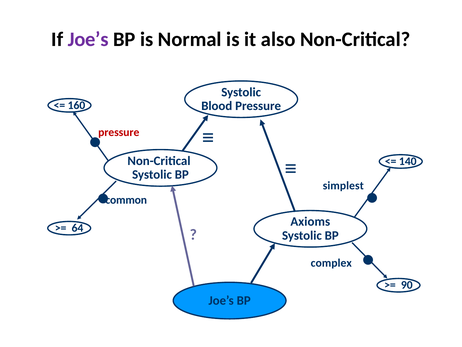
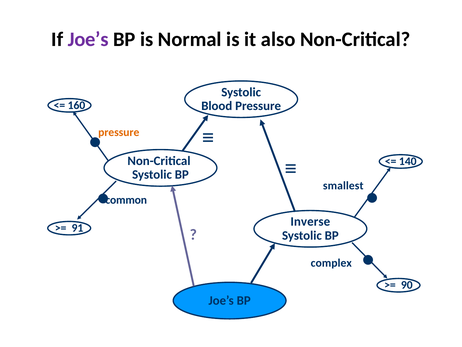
pressure at (119, 132) colour: red -> orange
simplest: simplest -> smallest
Axioms: Axioms -> Inverse
64: 64 -> 91
